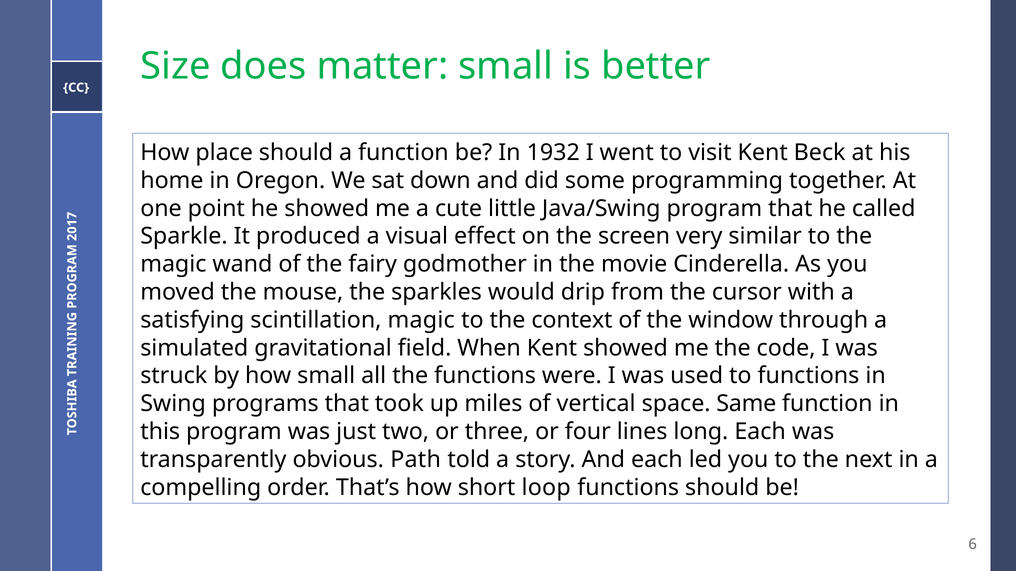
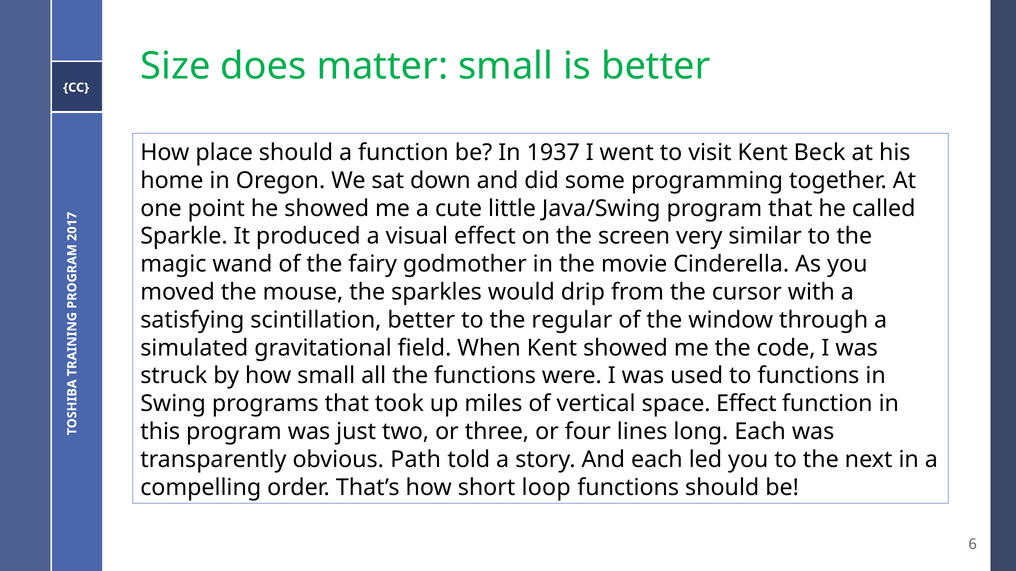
1932: 1932 -> 1937
scintillation magic: magic -> better
context: context -> regular
space Same: Same -> Effect
